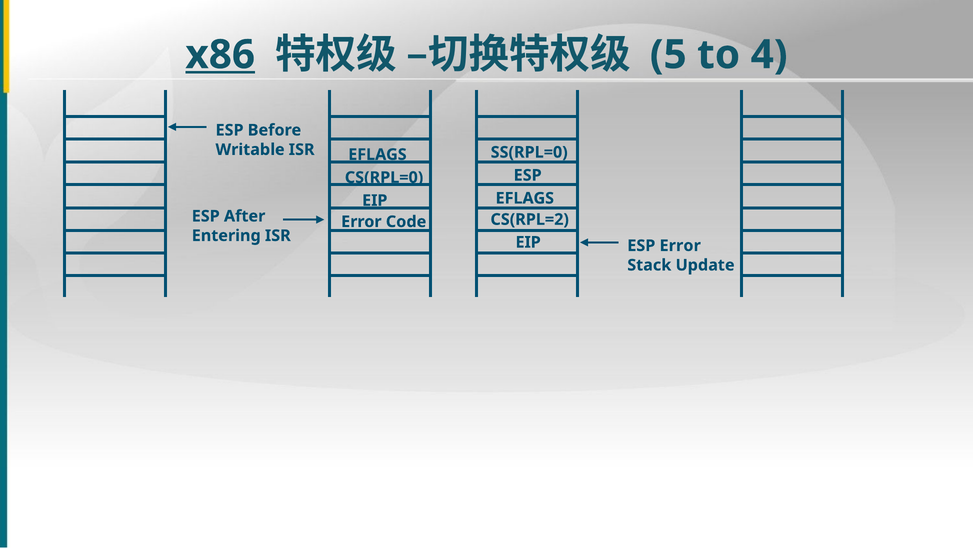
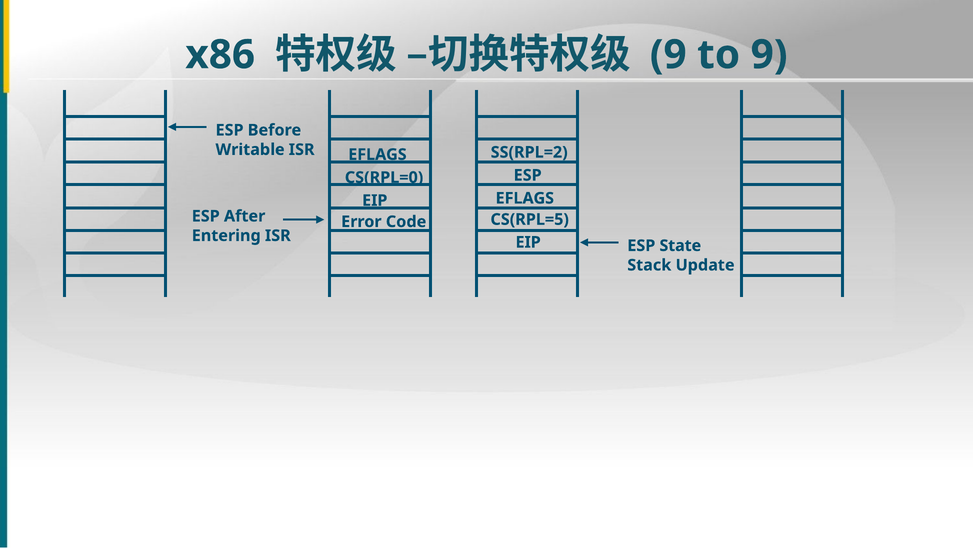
x86 underline: present -> none
5 at (668, 55): 5 -> 9
to 4: 4 -> 9
SS(RPL=0: SS(RPL=0 -> SS(RPL=2
CS(RPL=2: CS(RPL=2 -> CS(RPL=5
ESP Error: Error -> State
